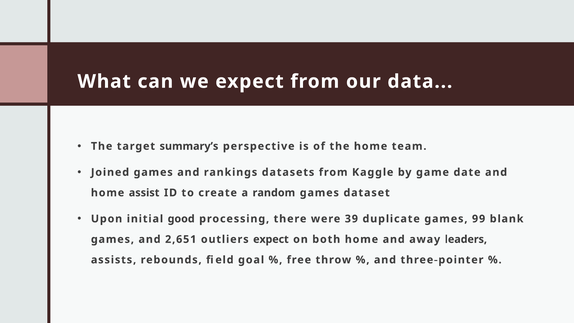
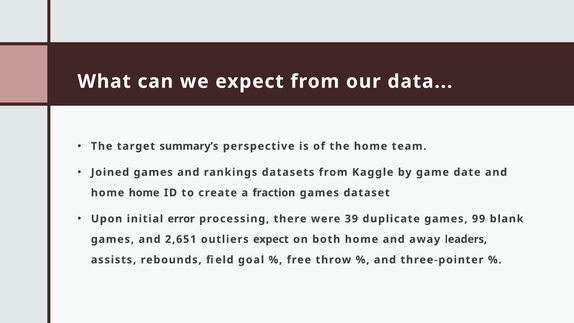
home assist: assist -> home
random: random -> fraction
good: good -> error
